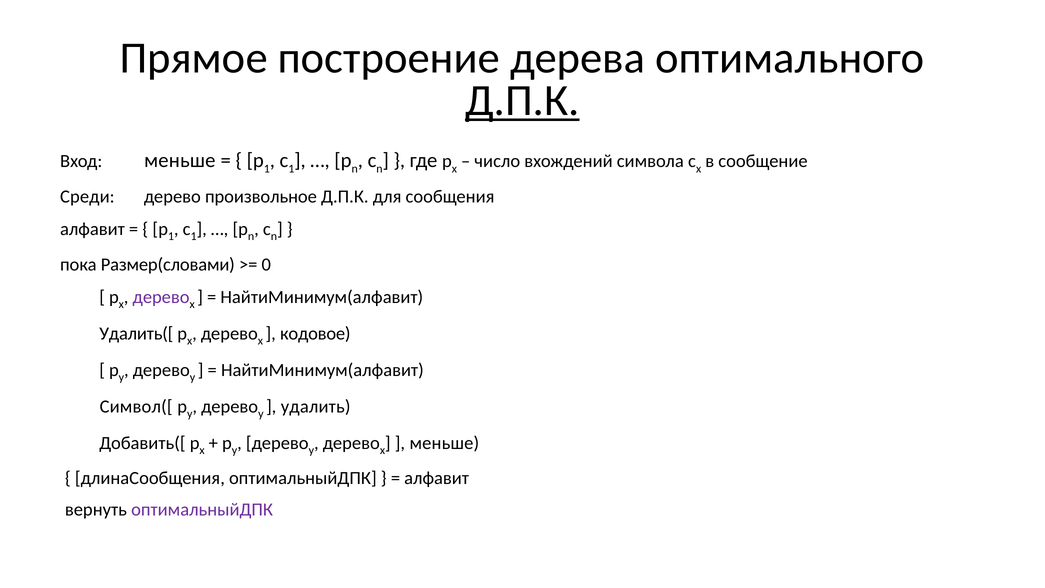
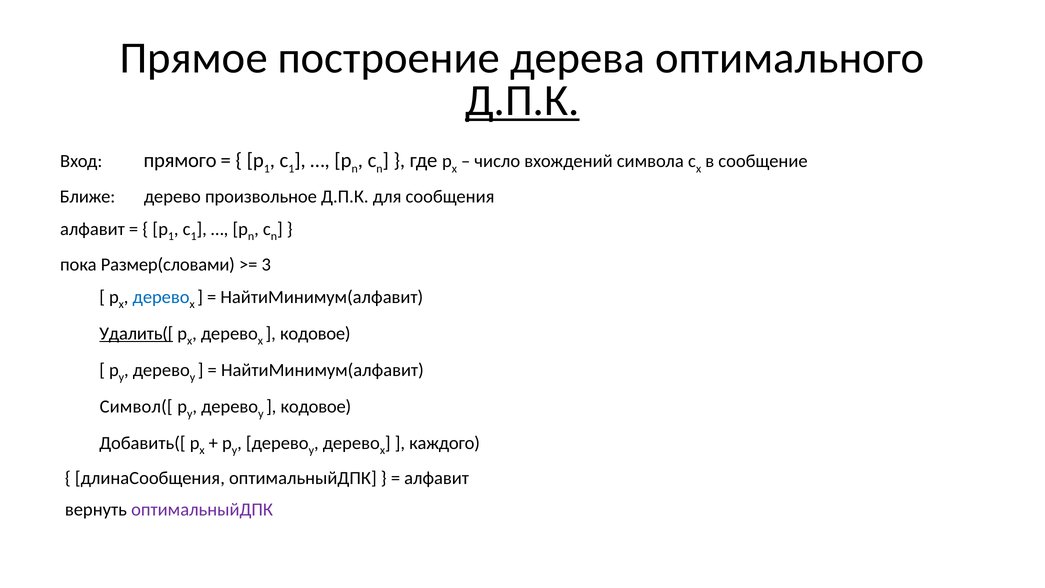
Вход меньше: меньше -> прямого
Среди: Среди -> Ближе
0: 0 -> 3
дерево at (161, 297) colour: purple -> blue
Удалить([ underline: none -> present
удалить at (316, 406): удалить -> кодовое
меньше at (444, 443): меньше -> каждого
